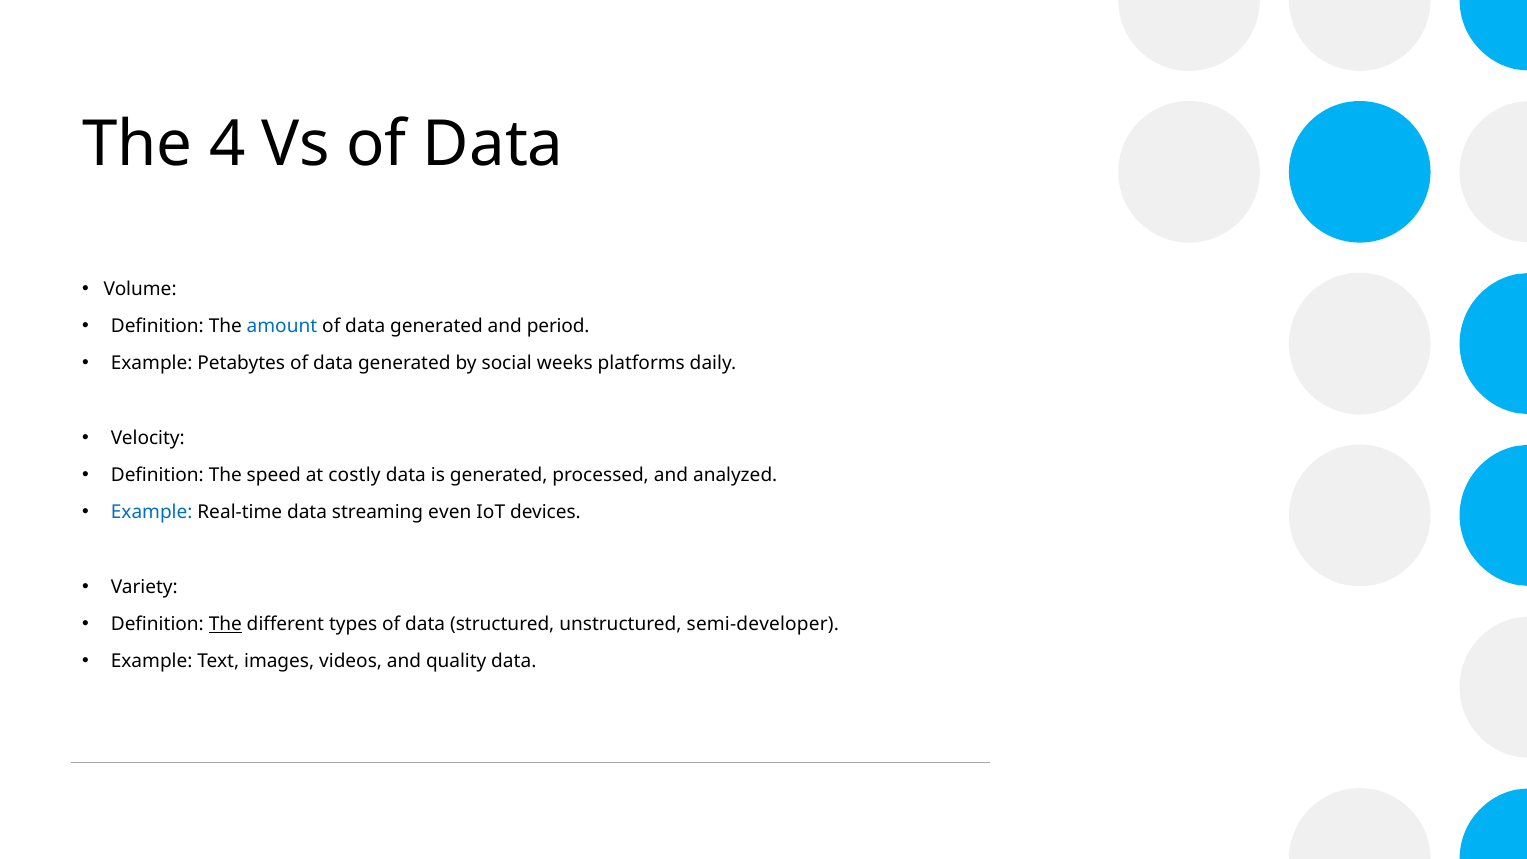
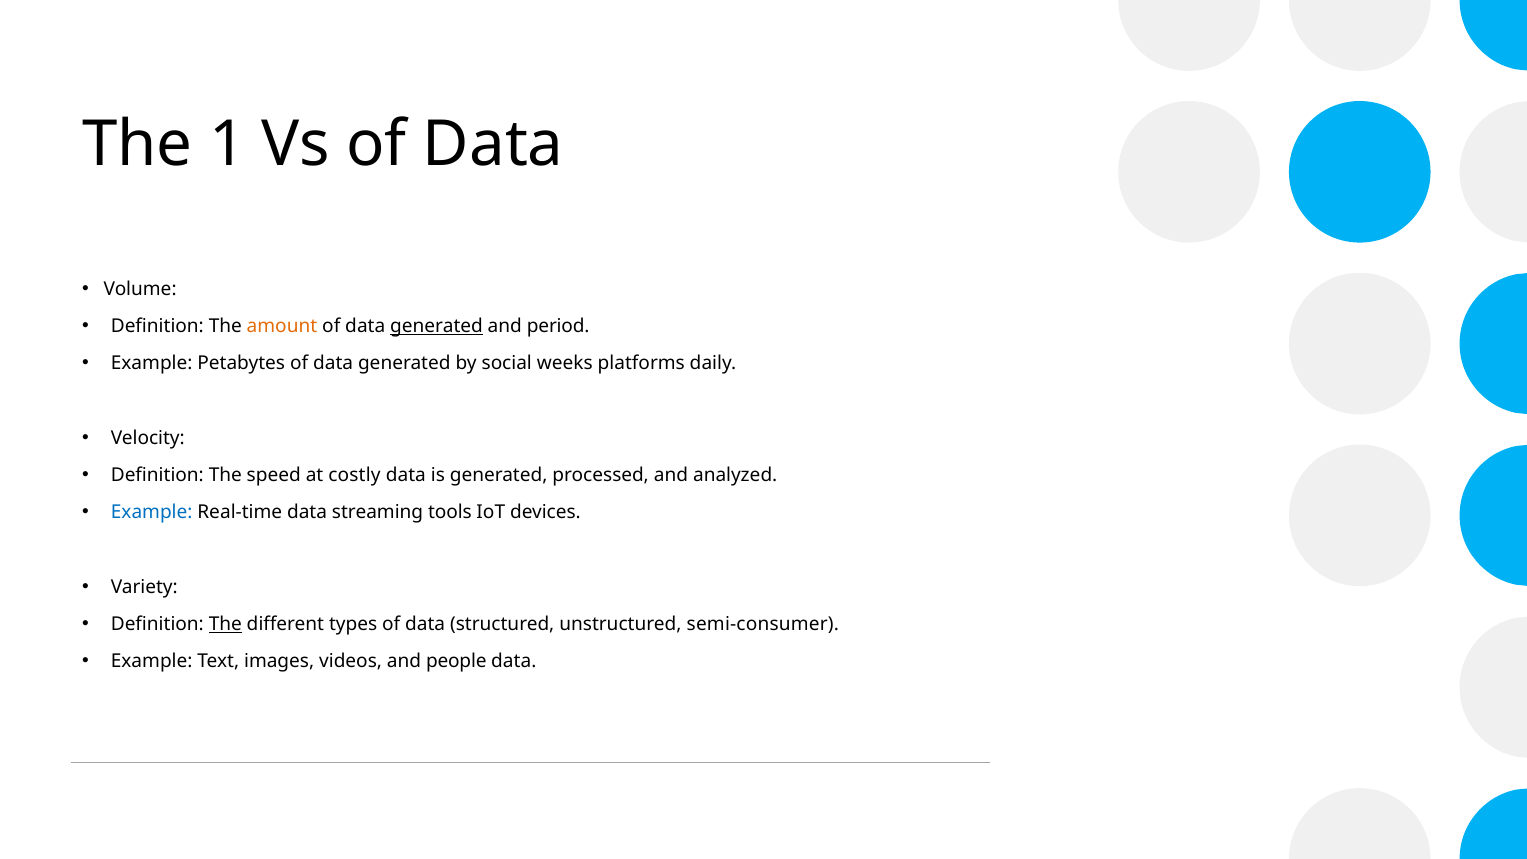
4: 4 -> 1
amount colour: blue -> orange
generated at (437, 326) underline: none -> present
even: even -> tools
semi-developer: semi-developer -> semi-consumer
quality: quality -> people
